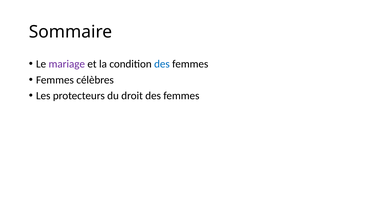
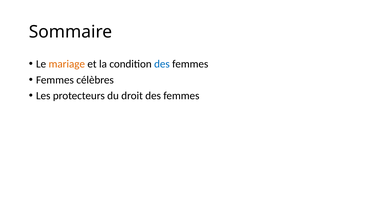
mariage colour: purple -> orange
